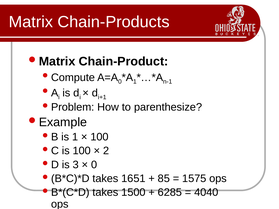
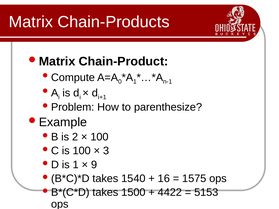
is 1: 1 -> 2
2: 2 -> 3
is 3: 3 -> 1
0 at (94, 165): 0 -> 9
1651: 1651 -> 1540
85: 85 -> 16
6285: 6285 -> 4422
4040: 4040 -> 5153
